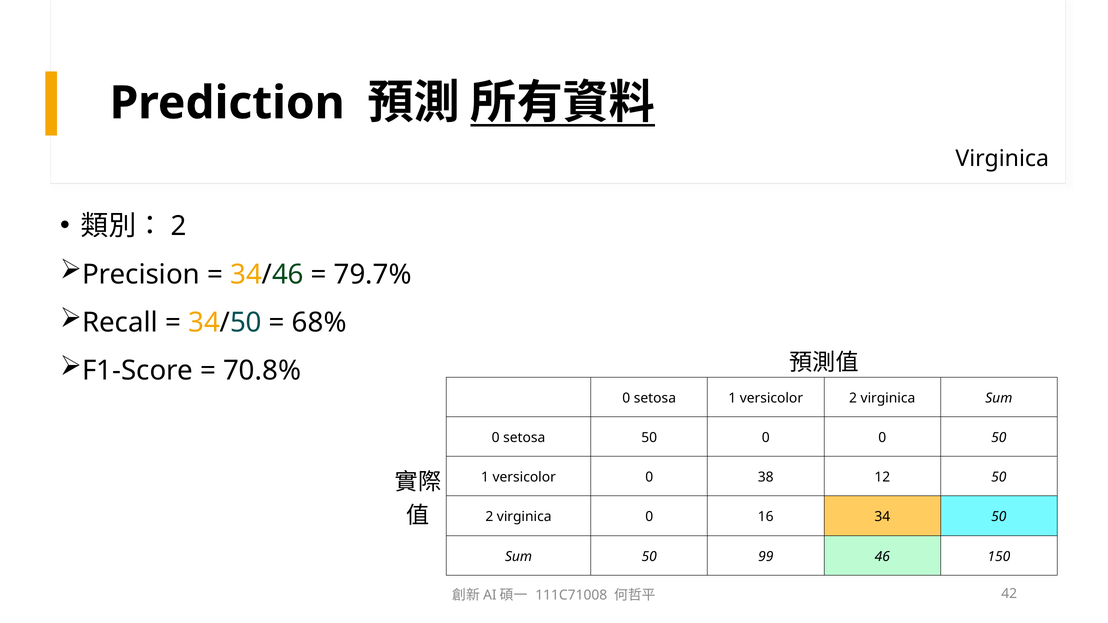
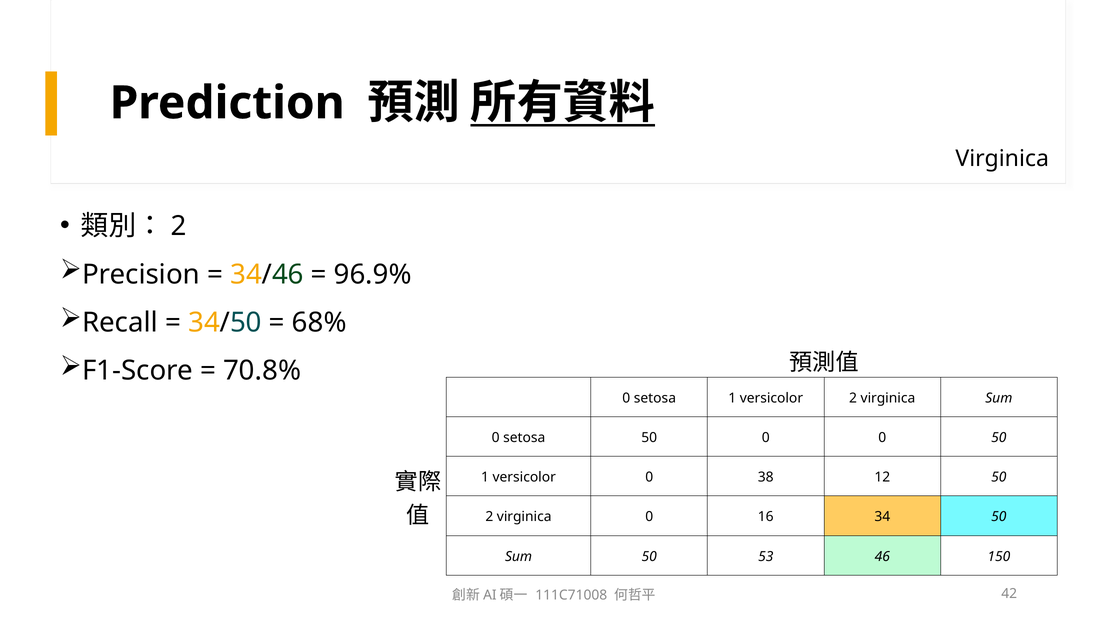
79.7%: 79.7% -> 96.9%
99: 99 -> 53
